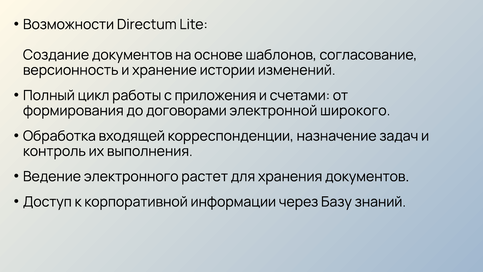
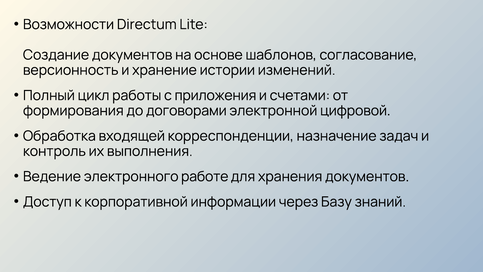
широкого: широкого -> цифровой
растет: растет -> работе
